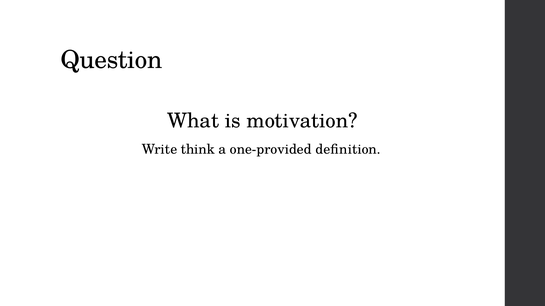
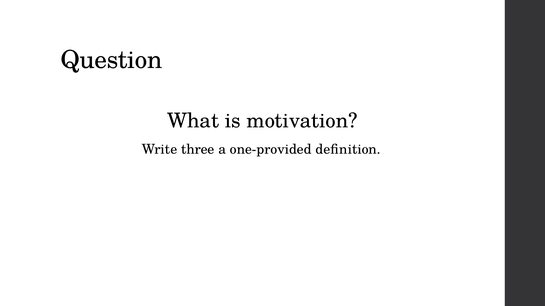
think: think -> three
